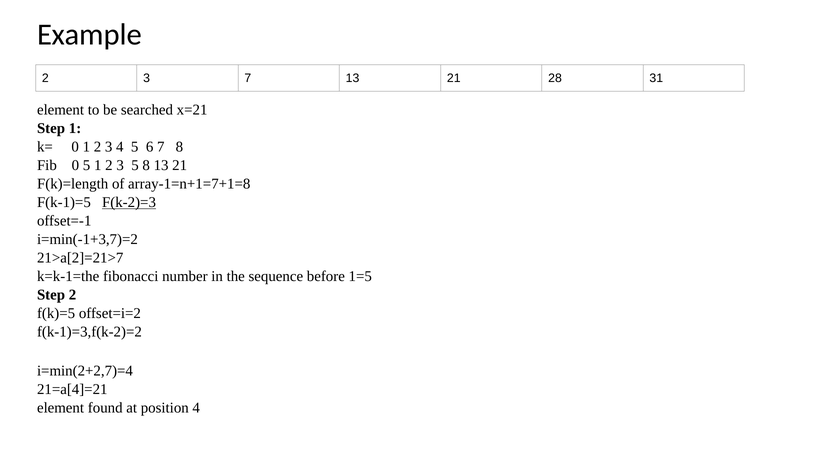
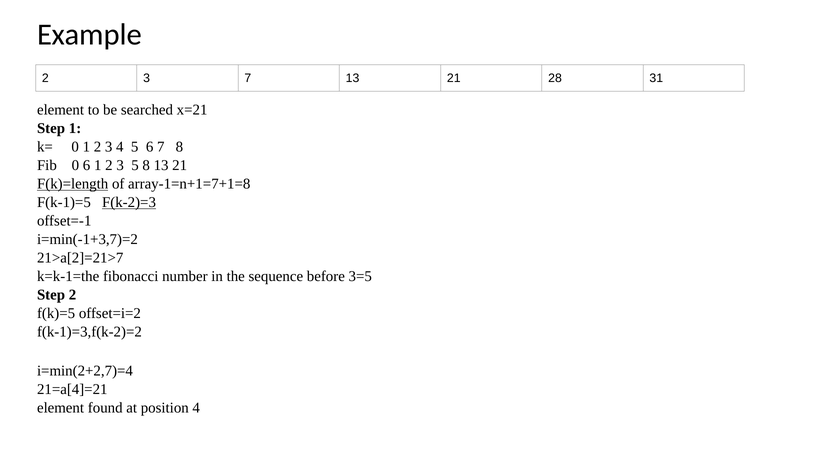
0 5: 5 -> 6
F(k)=length underline: none -> present
1=5: 1=5 -> 3=5
